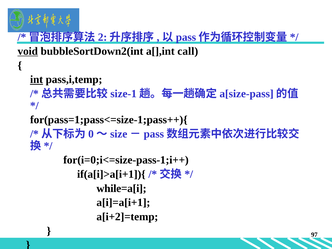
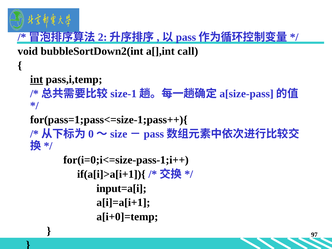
void underline: present -> none
while=a[i: while=a[i -> input=a[i
a[i+2]=temp: a[i+2]=temp -> a[i+0]=temp
